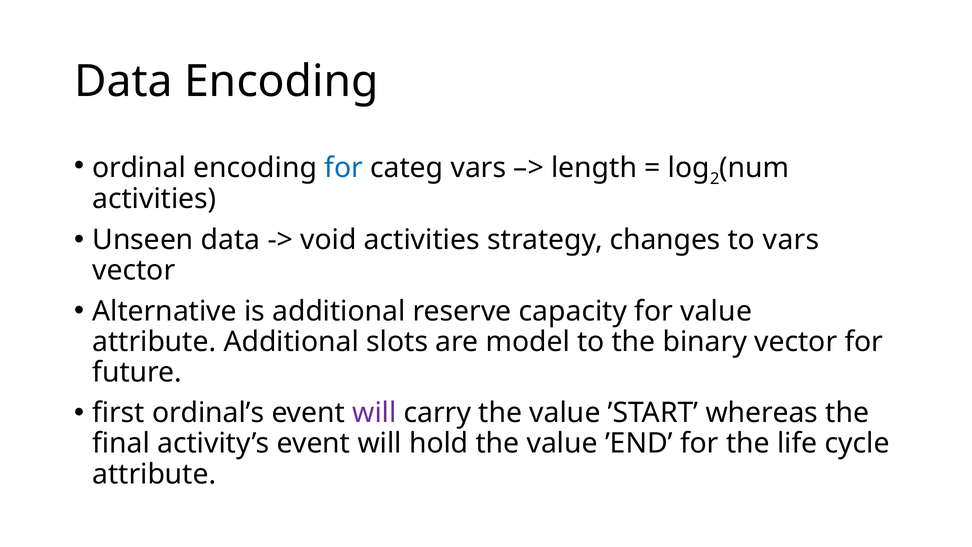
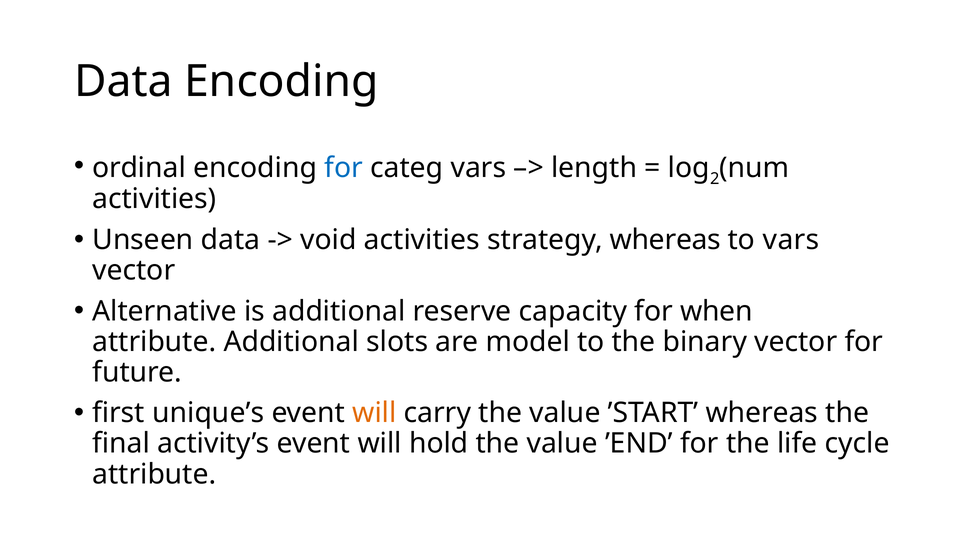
strategy changes: changes -> whereas
for value: value -> when
ordinal’s: ordinal’s -> unique’s
will at (374, 413) colour: purple -> orange
